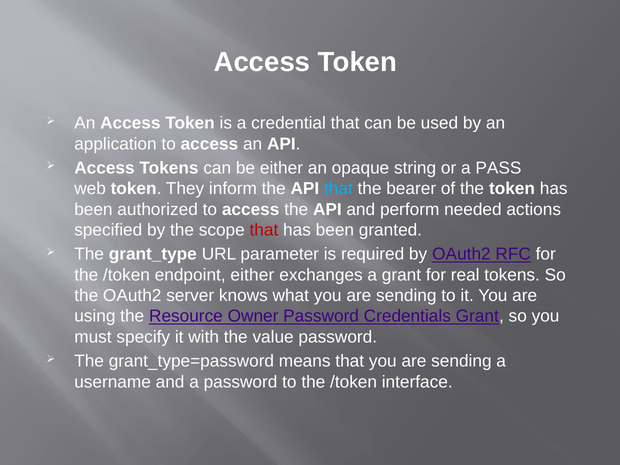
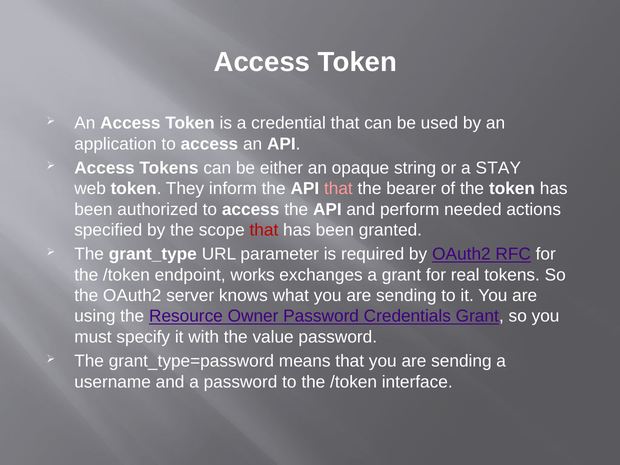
PASS: PASS -> STAY
that at (338, 189) colour: light blue -> pink
endpoint either: either -> works
